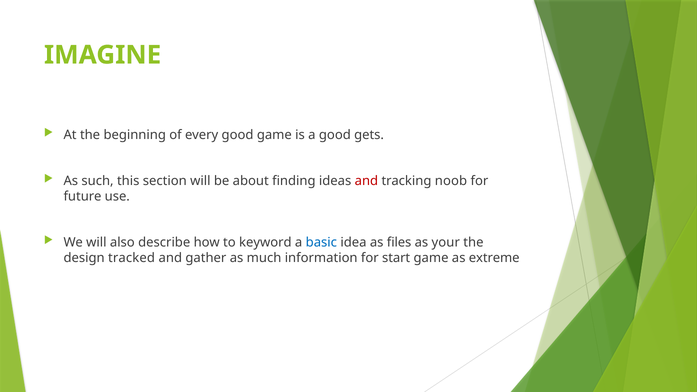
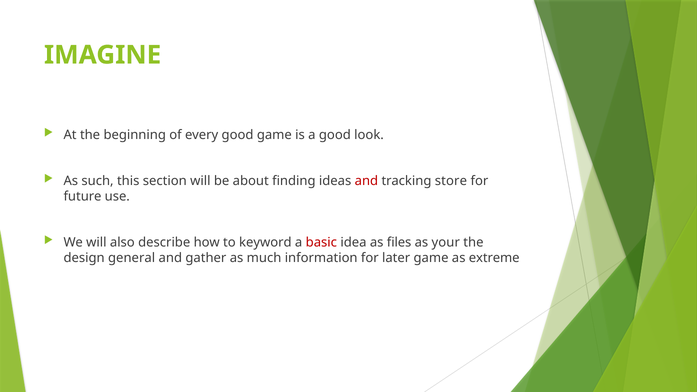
gets: gets -> look
noob: noob -> store
basic colour: blue -> red
tracked: tracked -> general
start: start -> later
